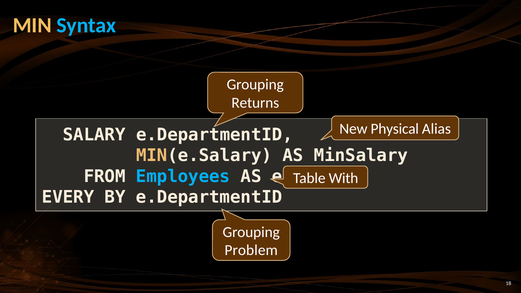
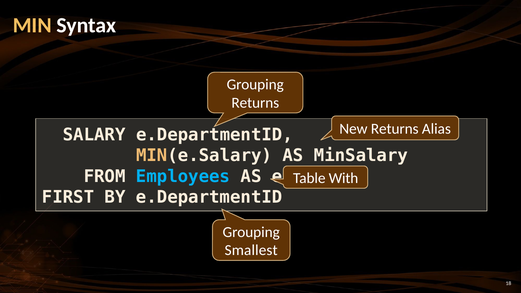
Syntax colour: light blue -> white
New Physical: Physical -> Returns
EVERY: EVERY -> FIRST
Problem: Problem -> Smallest
